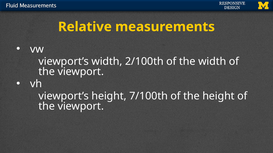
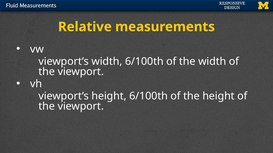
width 2/100th: 2/100th -> 6/100th
height 7/100th: 7/100th -> 6/100th
